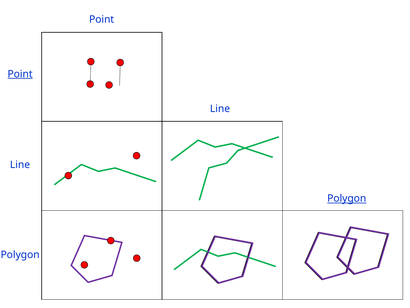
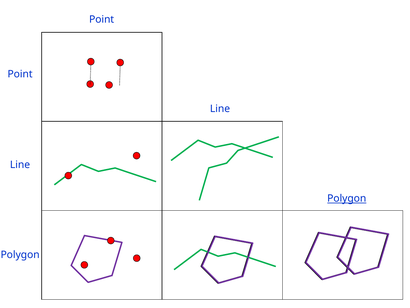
Point at (20, 74) underline: present -> none
